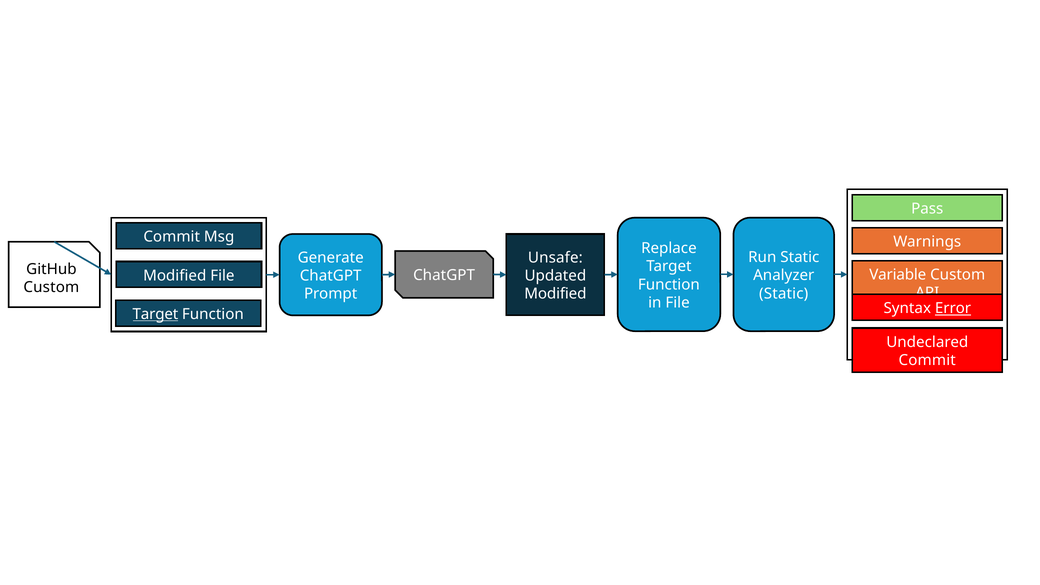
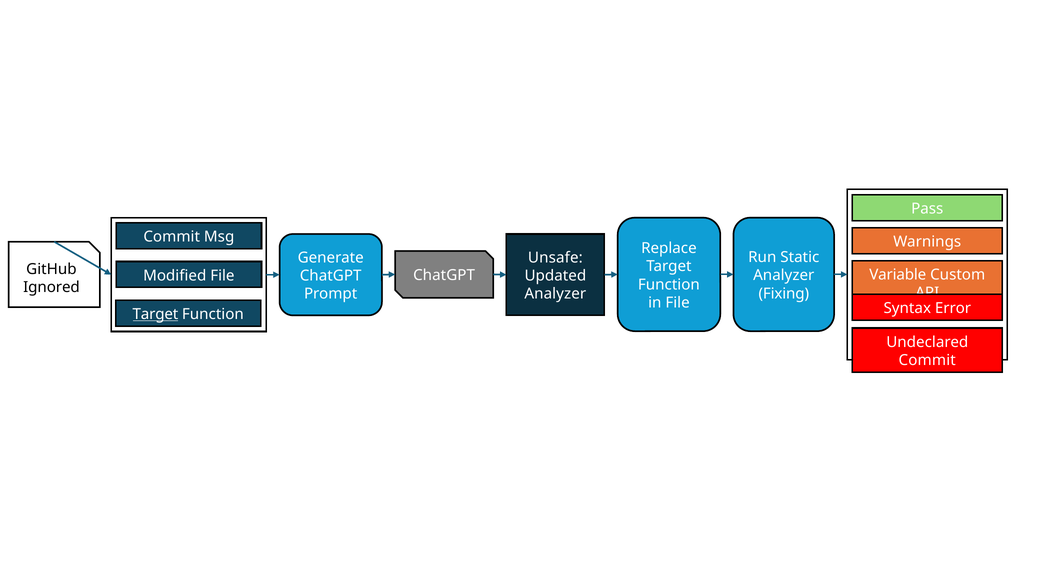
Custom at (51, 287): Custom -> Ignored
Static at (784, 294): Static -> Fixing
Modified at (555, 294): Modified -> Analyzer
Error underline: present -> none
